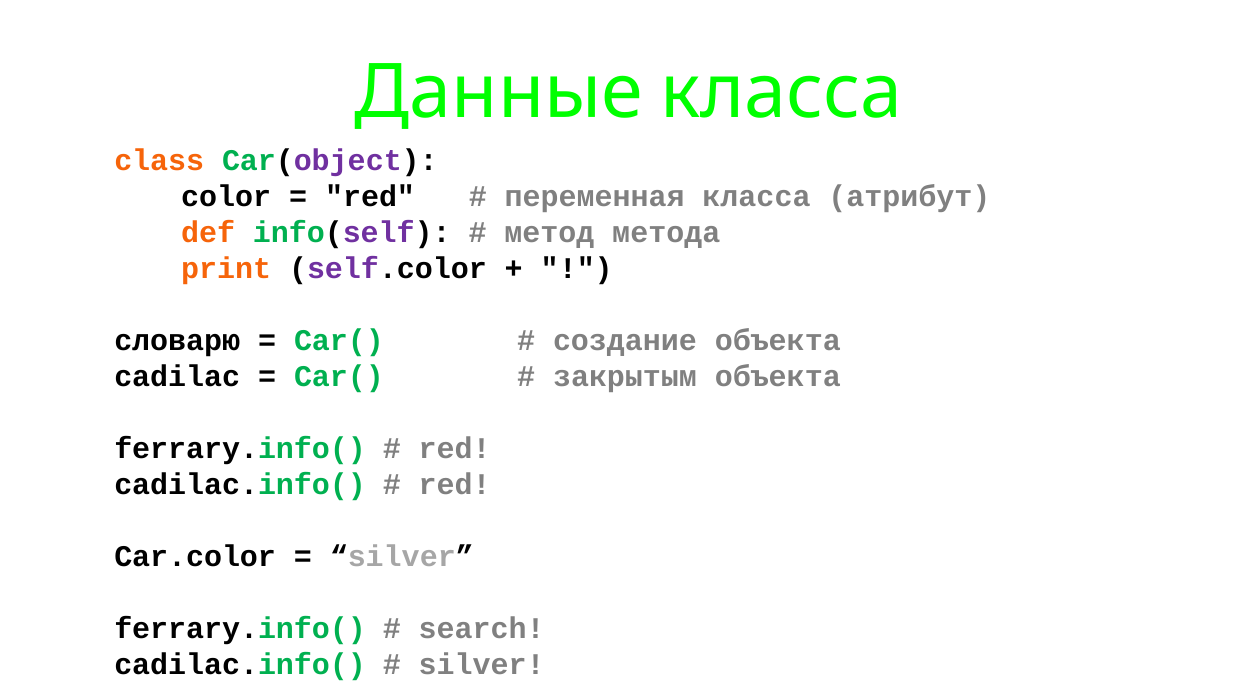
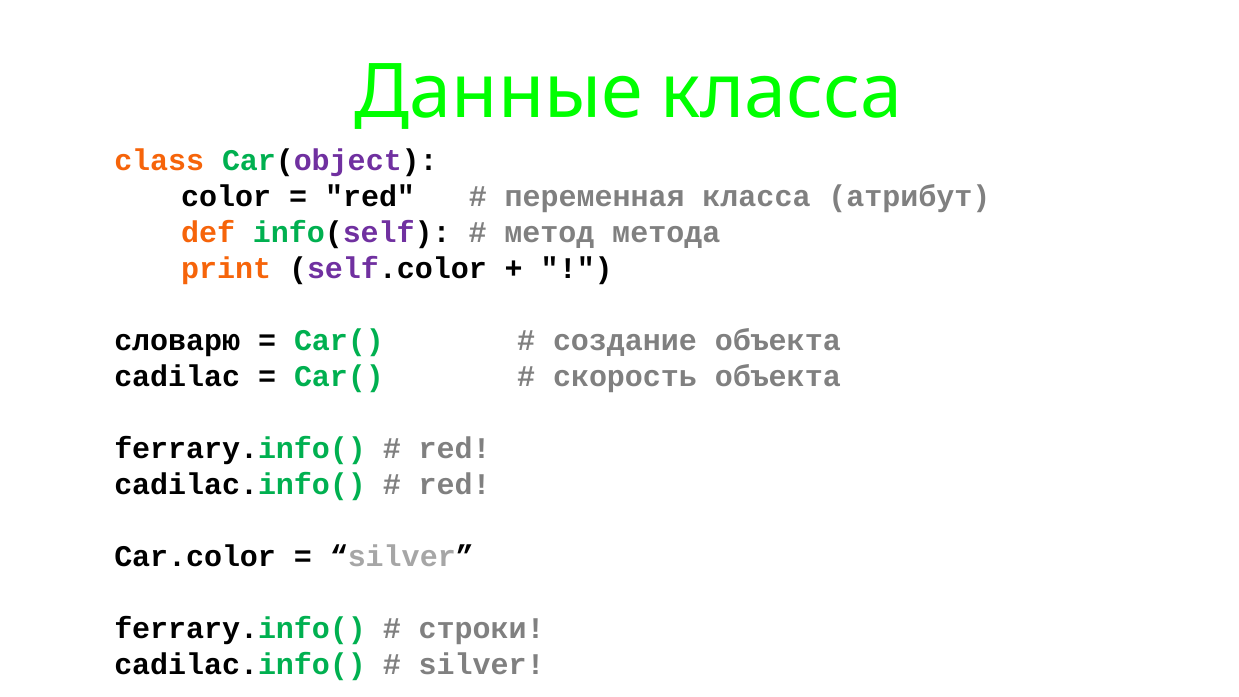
закрытым: закрытым -> скорость
search: search -> строки
